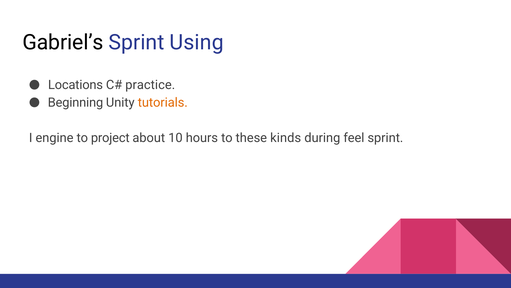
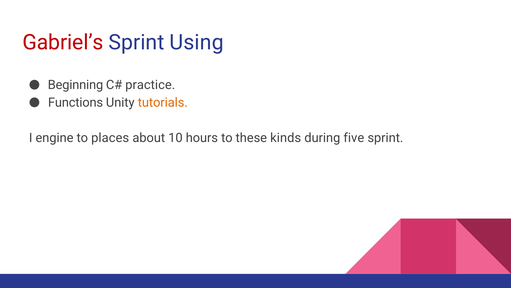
Gabriel’s colour: black -> red
Locations: Locations -> Beginning
Beginning: Beginning -> Functions
project: project -> places
feel: feel -> five
